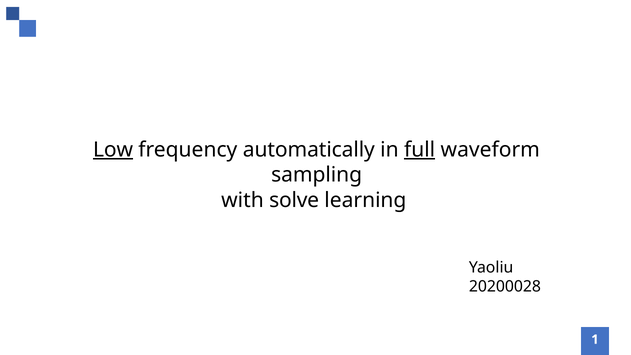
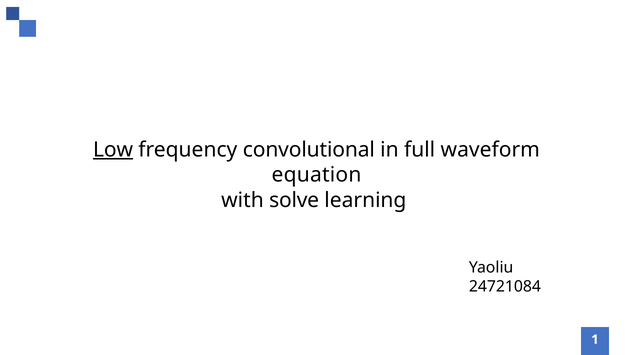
automatically: automatically -> convolutional
full underline: present -> none
sampling: sampling -> equation
20200028: 20200028 -> 24721084
